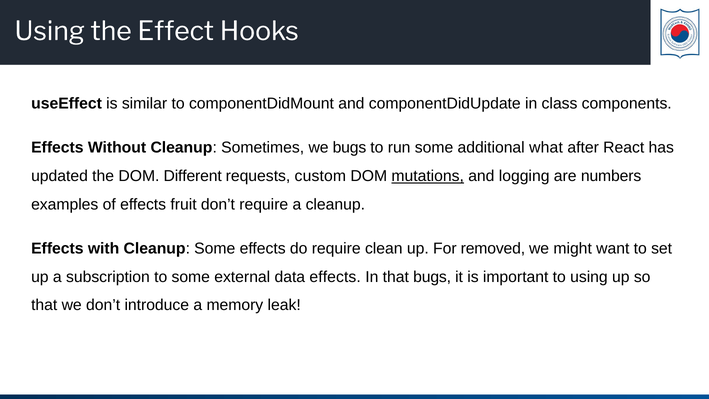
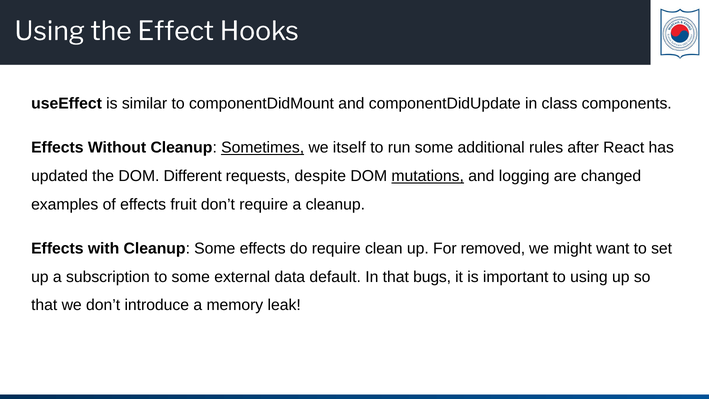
Sometimes underline: none -> present
we bugs: bugs -> itself
what: what -> rules
custom: custom -> despite
numbers: numbers -> changed
data effects: effects -> default
